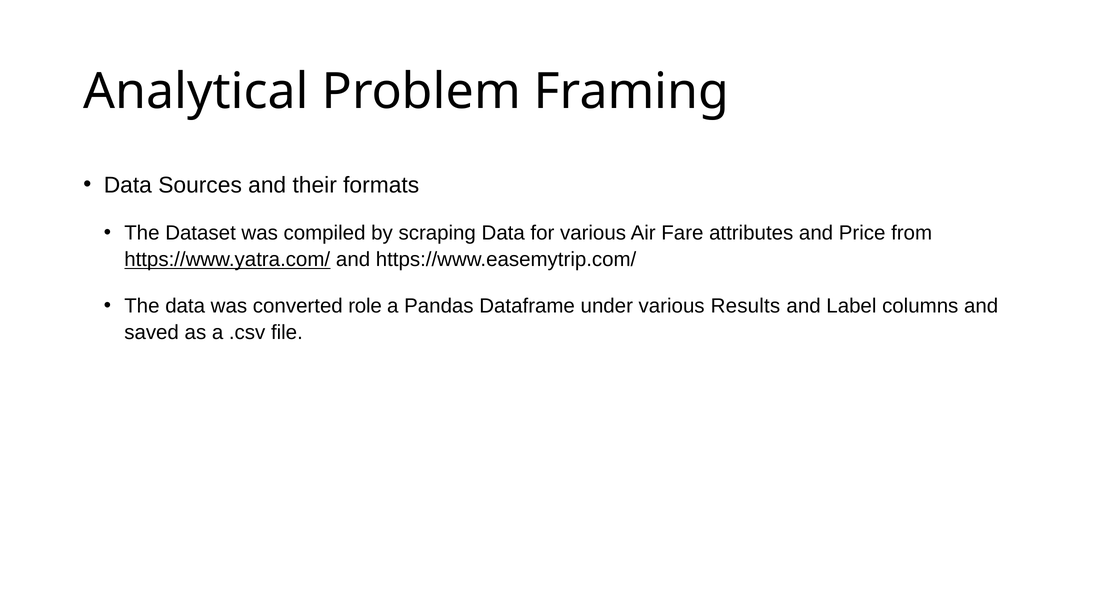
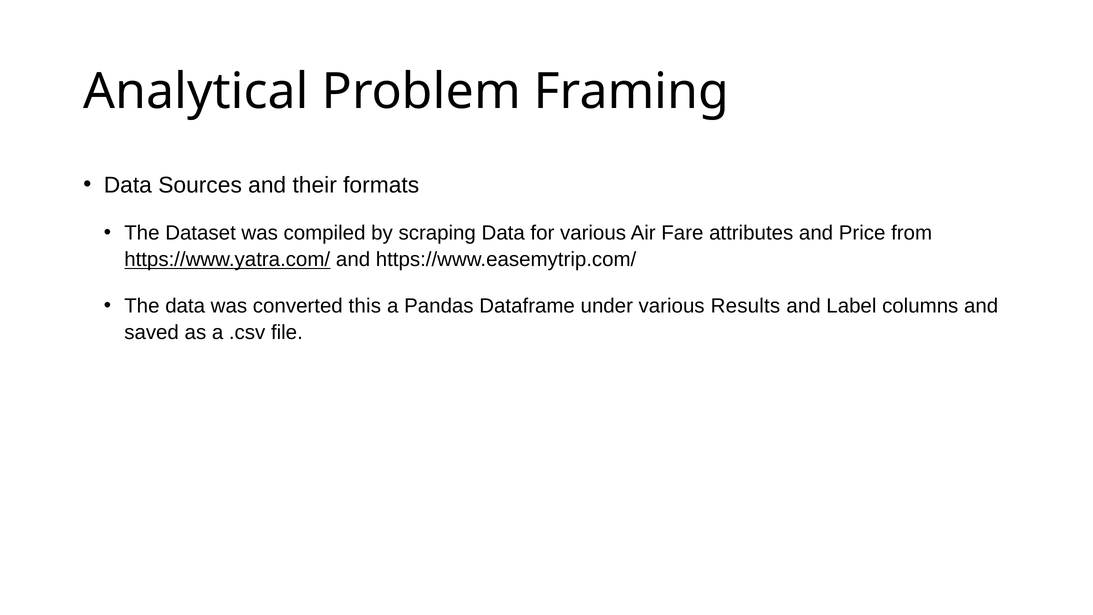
role: role -> this
